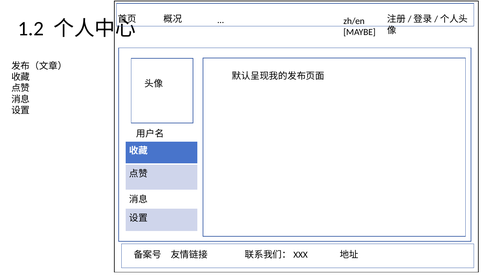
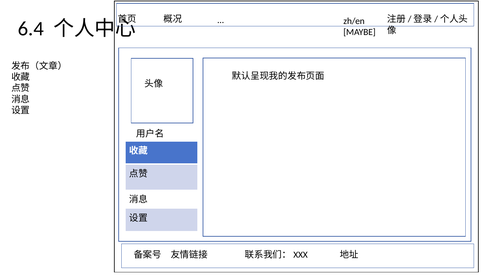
1.2: 1.2 -> 6.4
